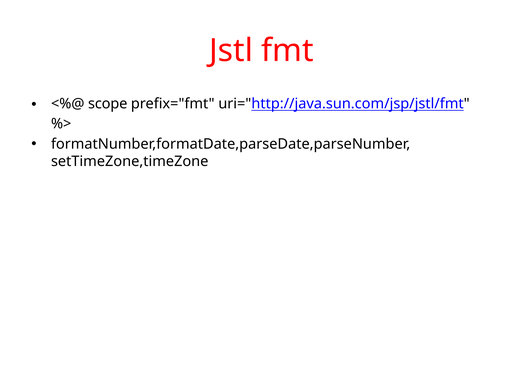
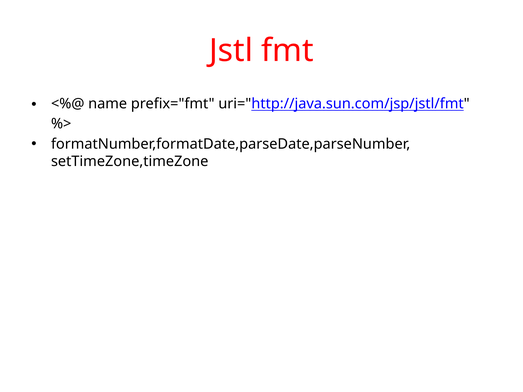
scope: scope -> name
